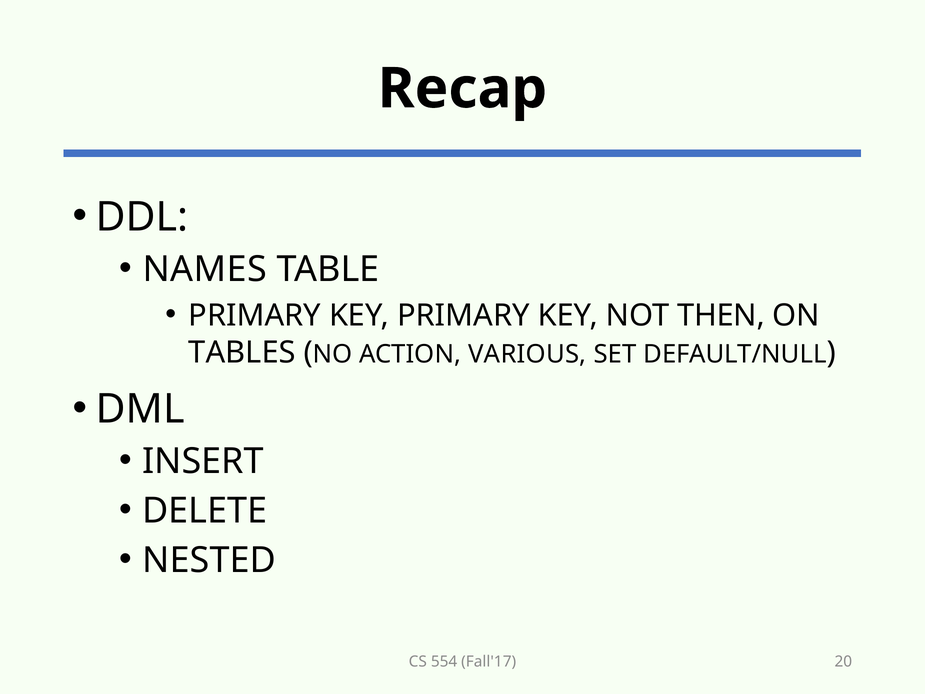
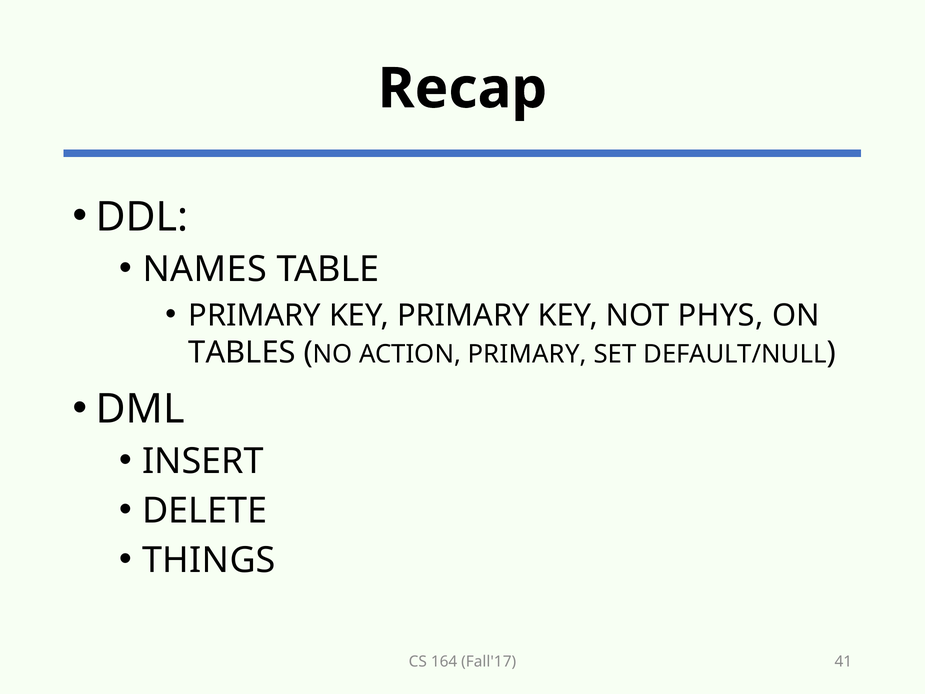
THEN: THEN -> PHYS
ACTION VARIOUS: VARIOUS -> PRIMARY
NESTED: NESTED -> THINGS
554: 554 -> 164
20: 20 -> 41
